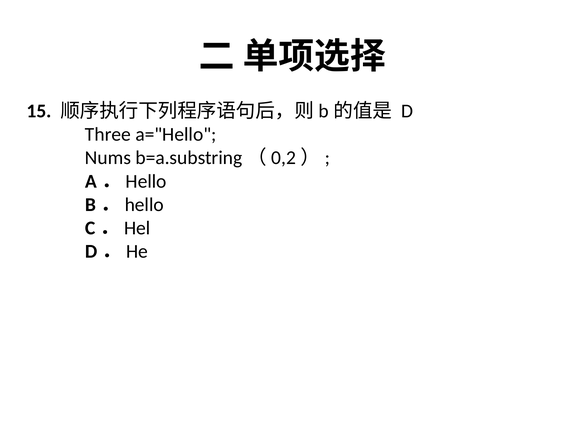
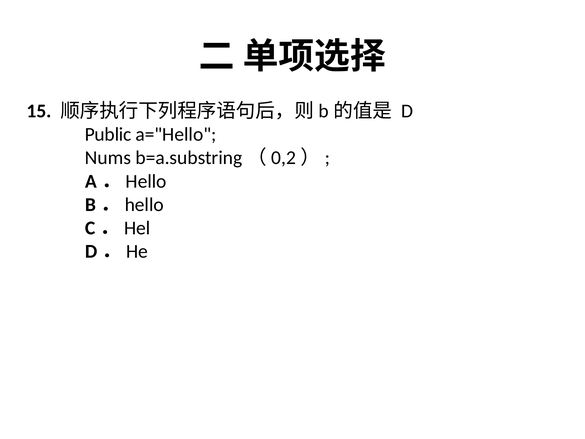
Three: Three -> Public
